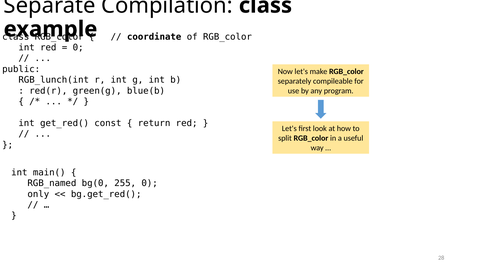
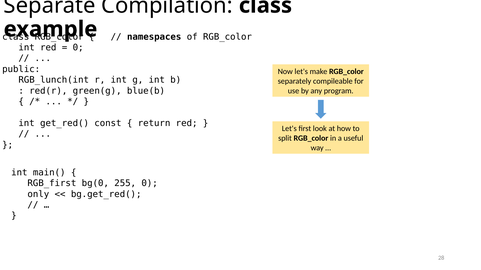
coordinate: coordinate -> namespaces
RGB_named: RGB_named -> RGB_first
